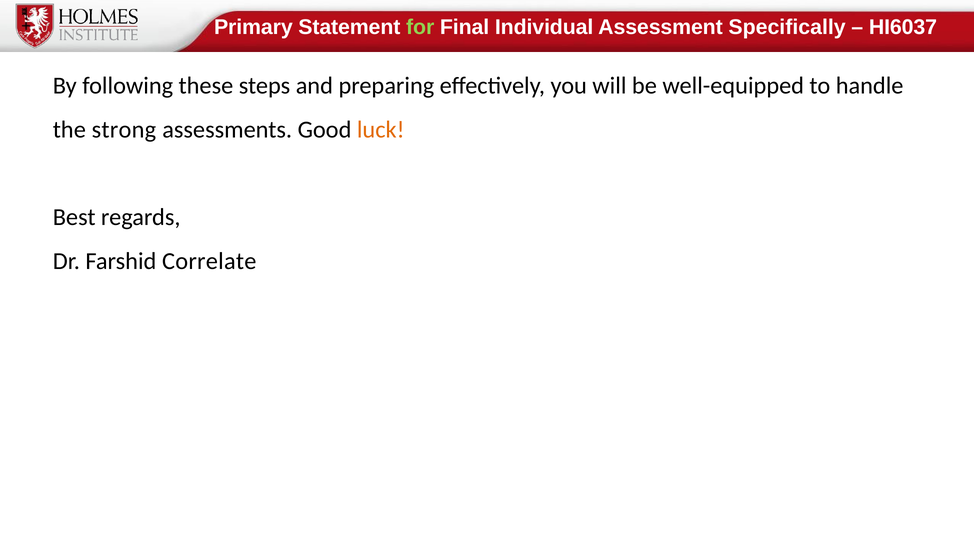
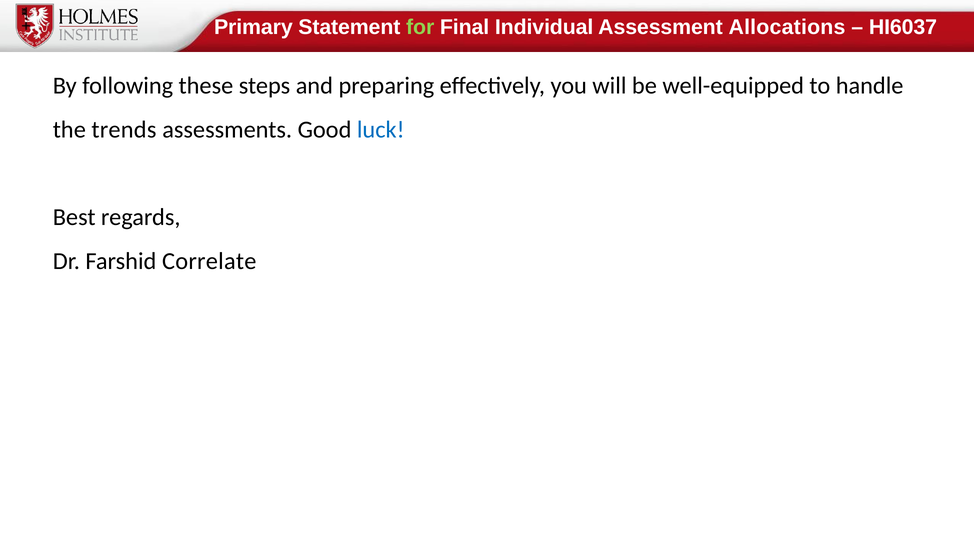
Specifically: Specifically -> Allocations
strong: strong -> trends
luck colour: orange -> blue
